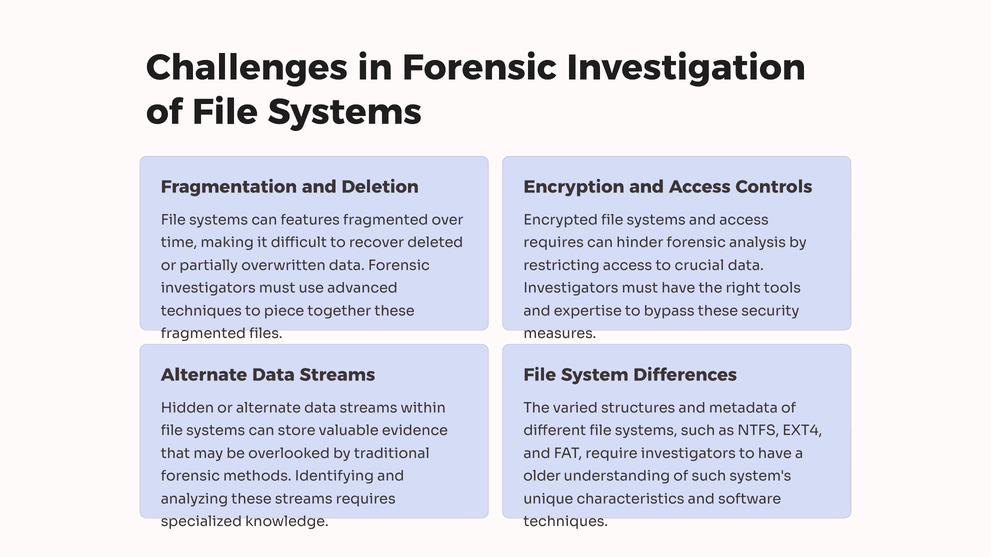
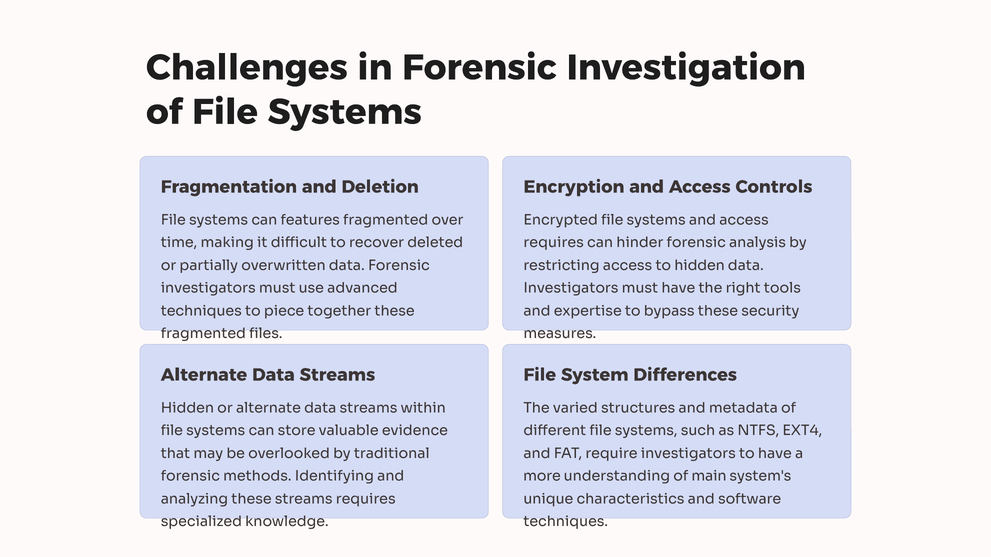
to crucial: crucial -> hidden
older: older -> more
of such: such -> main
